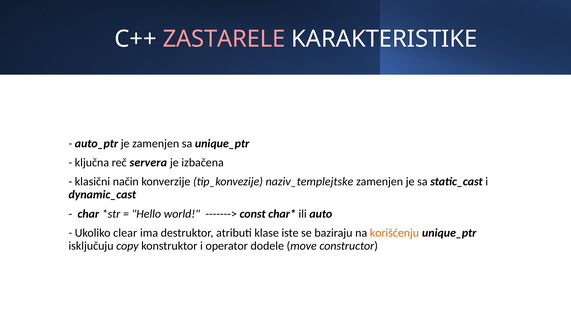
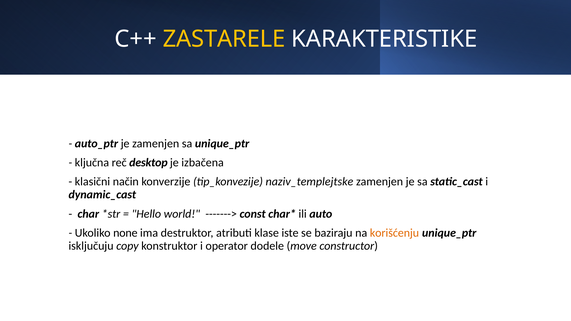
ZASTARELE colour: pink -> yellow
servera: servera -> desktop
clear: clear -> none
